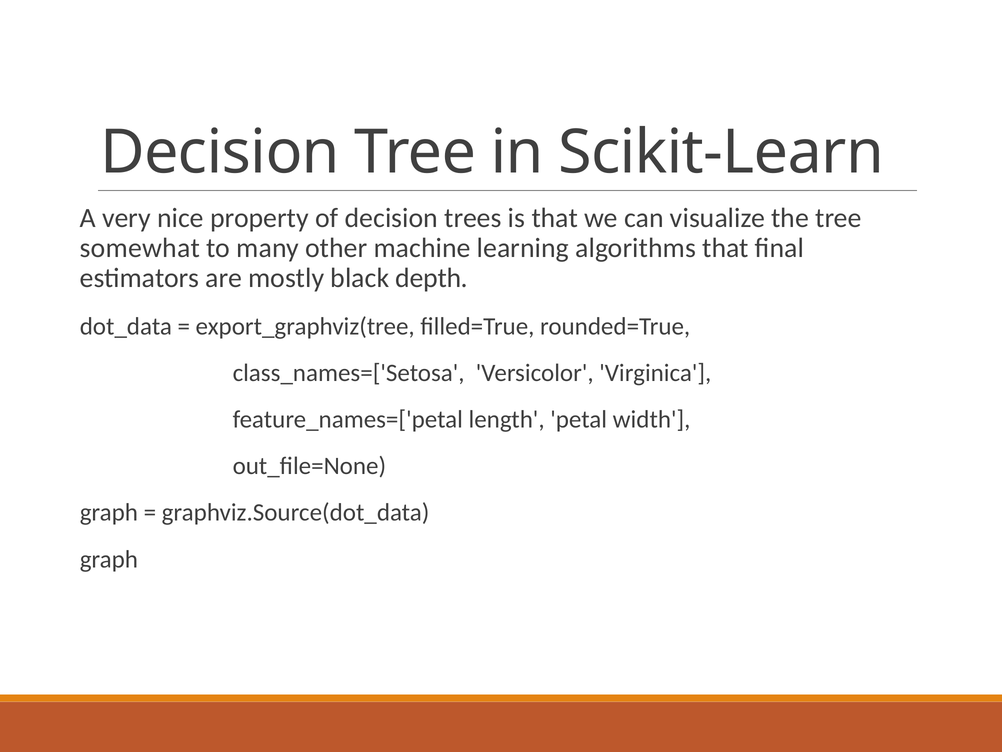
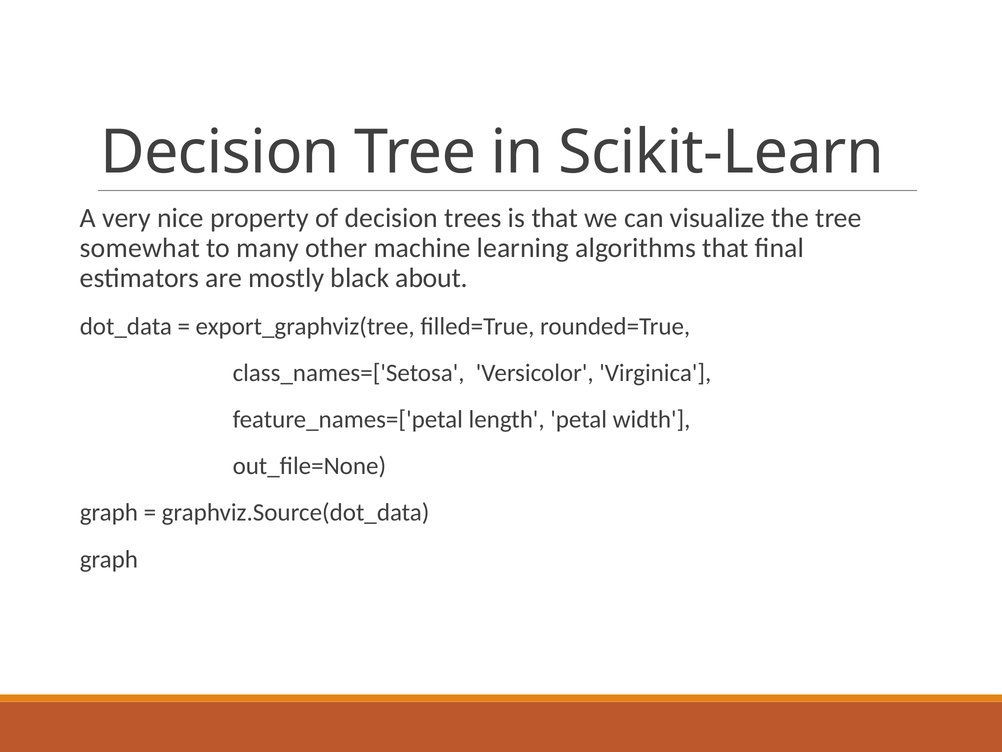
depth: depth -> about
